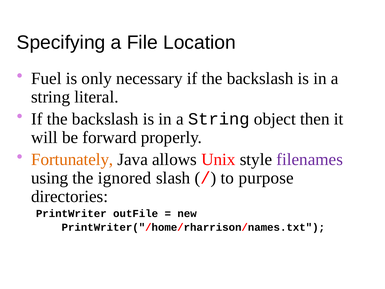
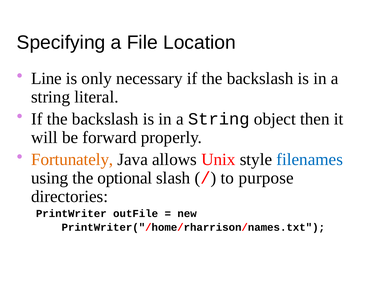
Fuel: Fuel -> Line
filenames colour: purple -> blue
ignored: ignored -> optional
